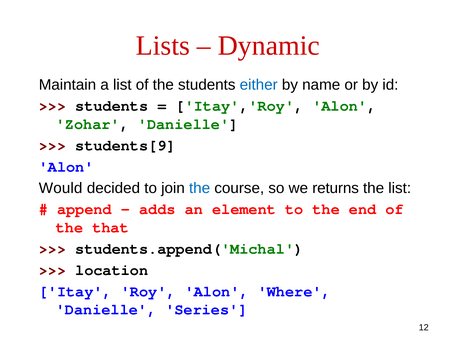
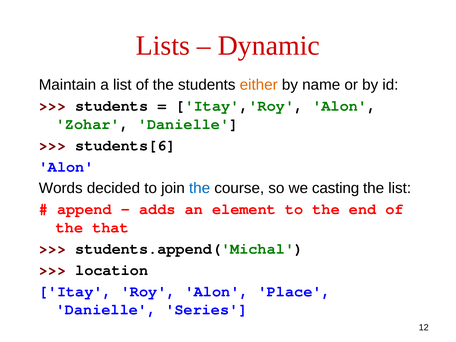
either colour: blue -> orange
students[9: students[9 -> students[6
Would: Would -> Words
returns: returns -> casting
Where: Where -> Place
